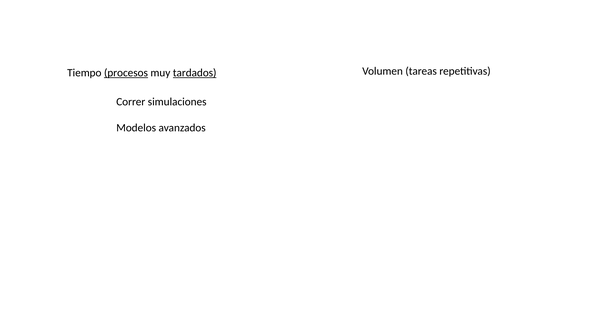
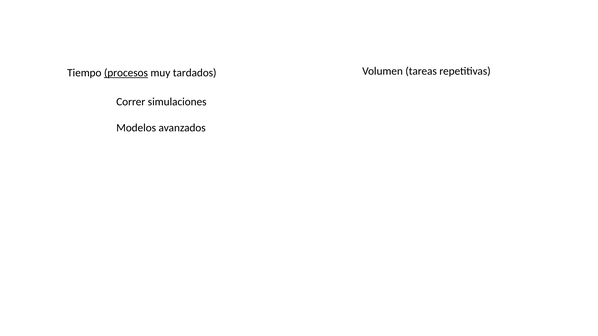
tardados underline: present -> none
